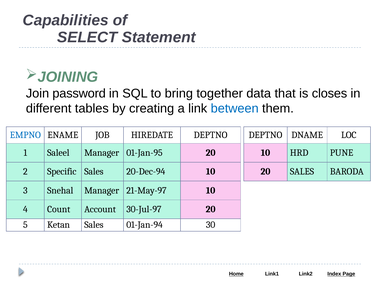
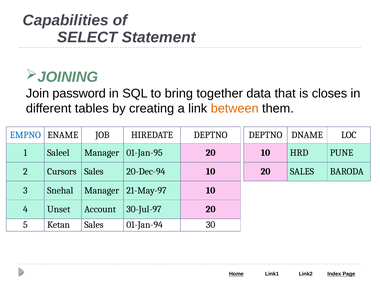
between colour: blue -> orange
Specific: Specific -> Cursors
Count: Count -> Unset
